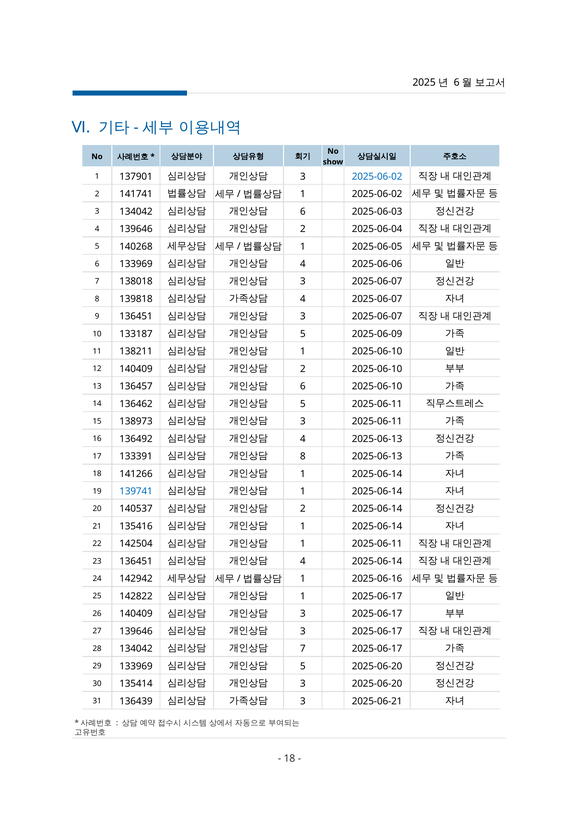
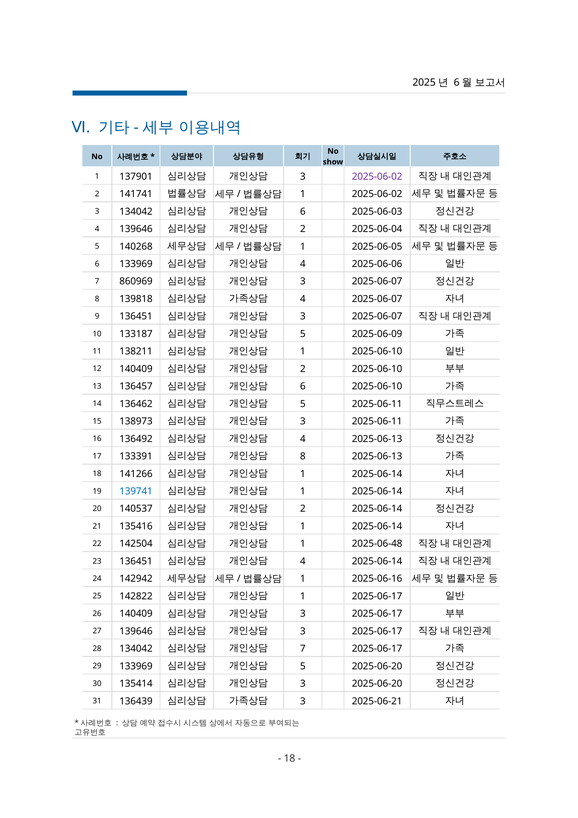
2025-06-02 at (377, 177) colour: blue -> purple
138018: 138018 -> 860969
1 2025-06-11: 2025-06-11 -> 2025-06-48
